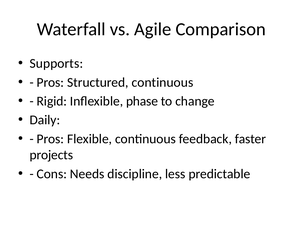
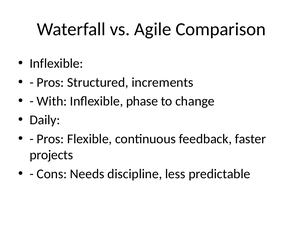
Supports at (56, 64): Supports -> Inflexible
Structured continuous: continuous -> increments
Rigid: Rigid -> With
